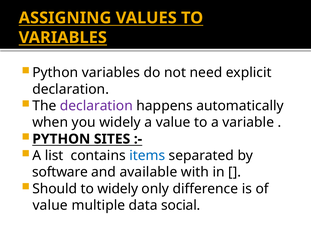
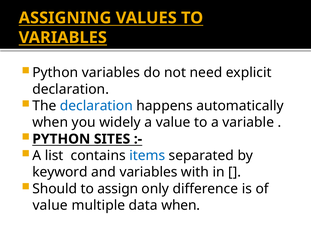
declaration at (96, 106) colour: purple -> blue
software: software -> keyword
and available: available -> variables
to widely: widely -> assign
data social: social -> when
